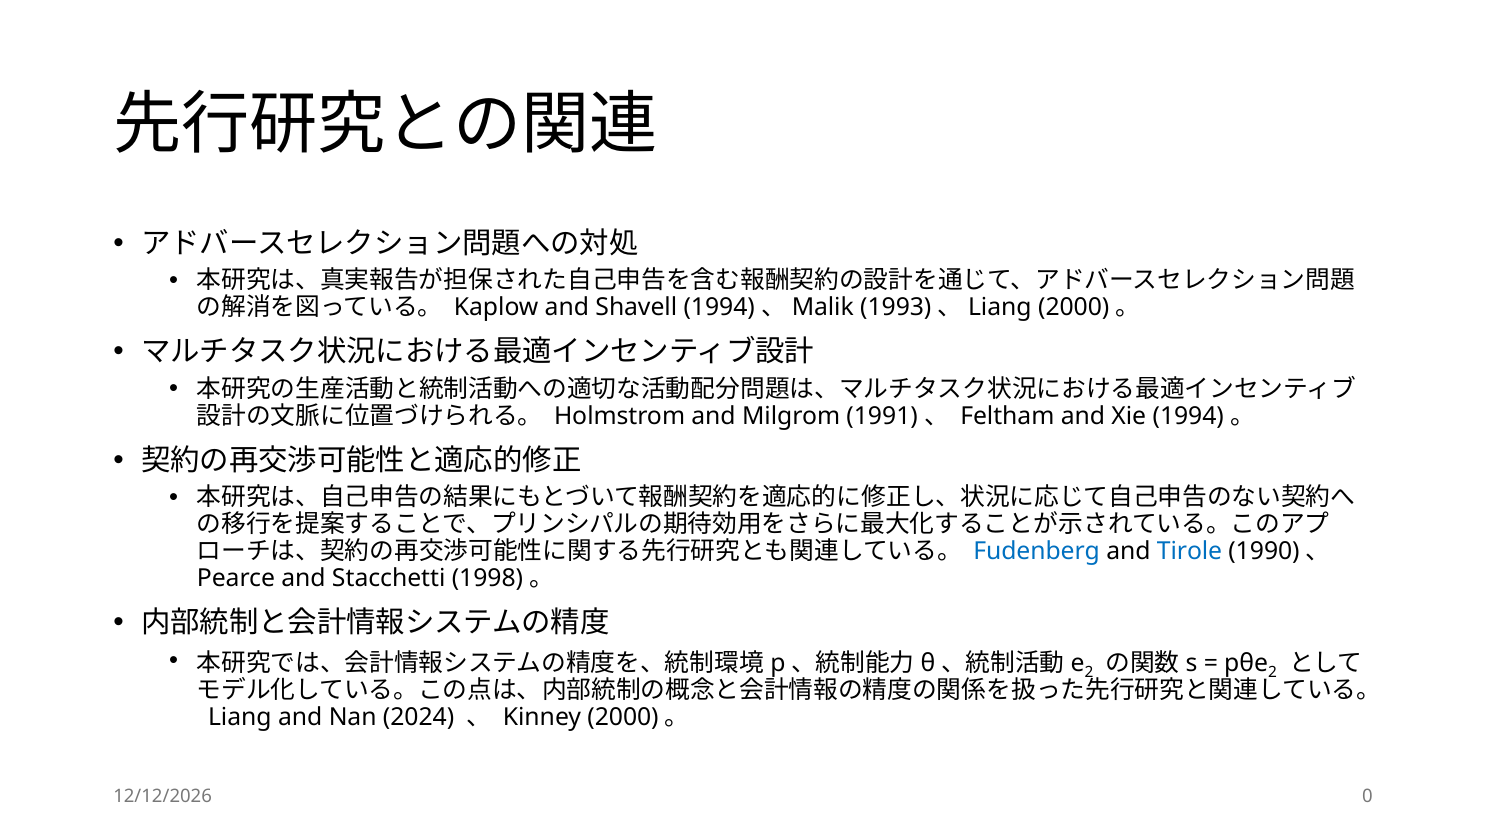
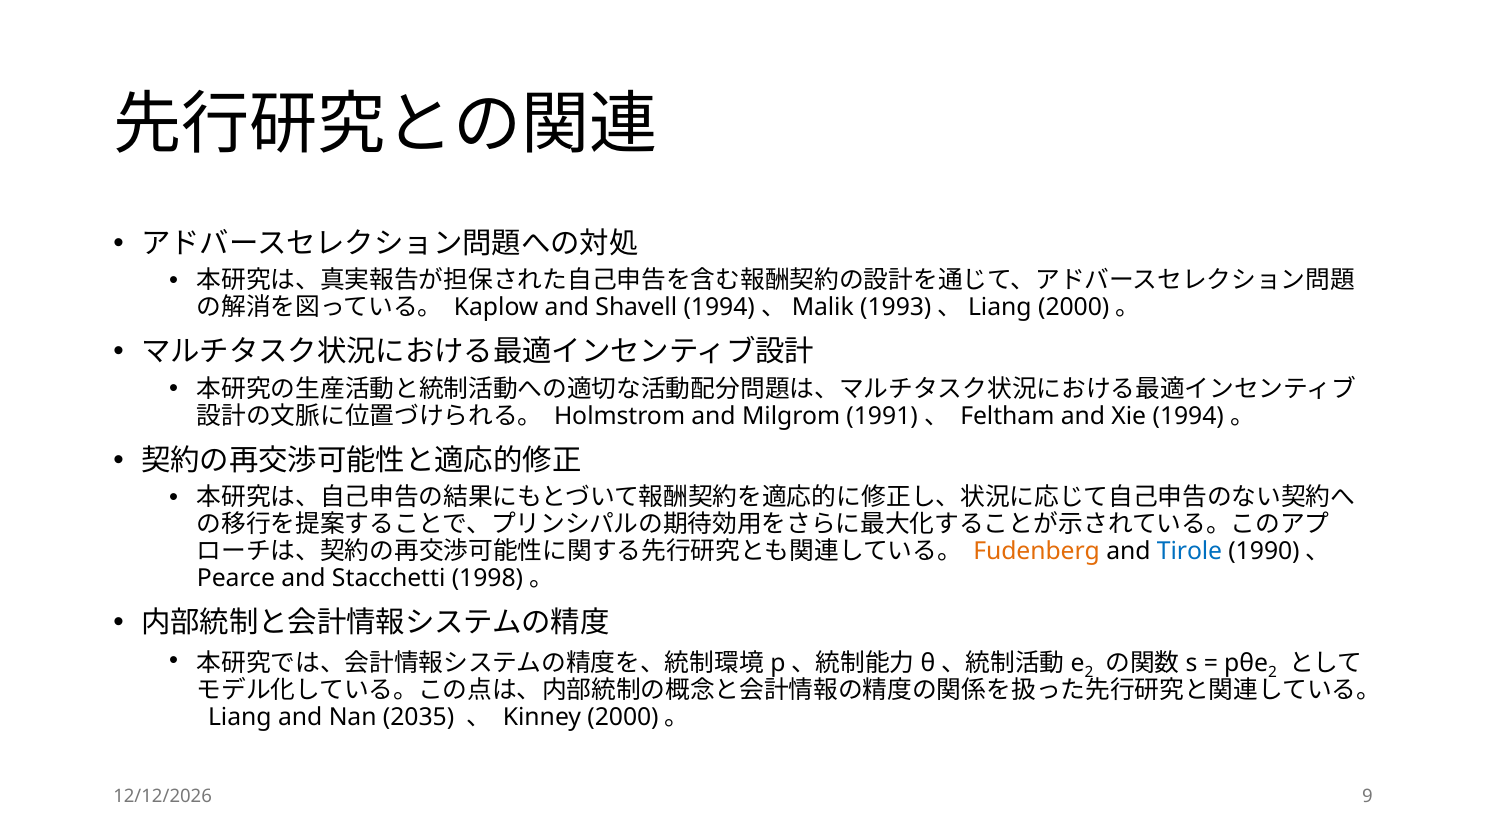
Fudenberg colour: blue -> orange
2024: 2024 -> 2035
0: 0 -> 9
